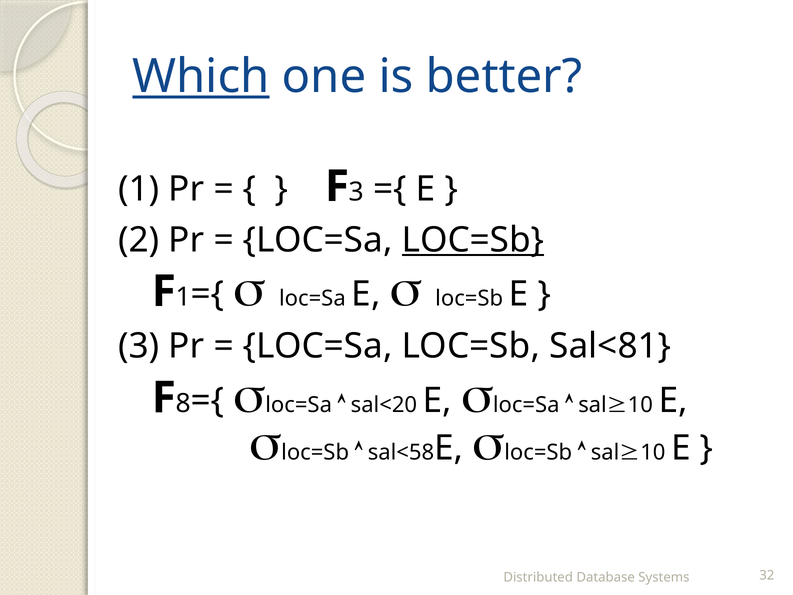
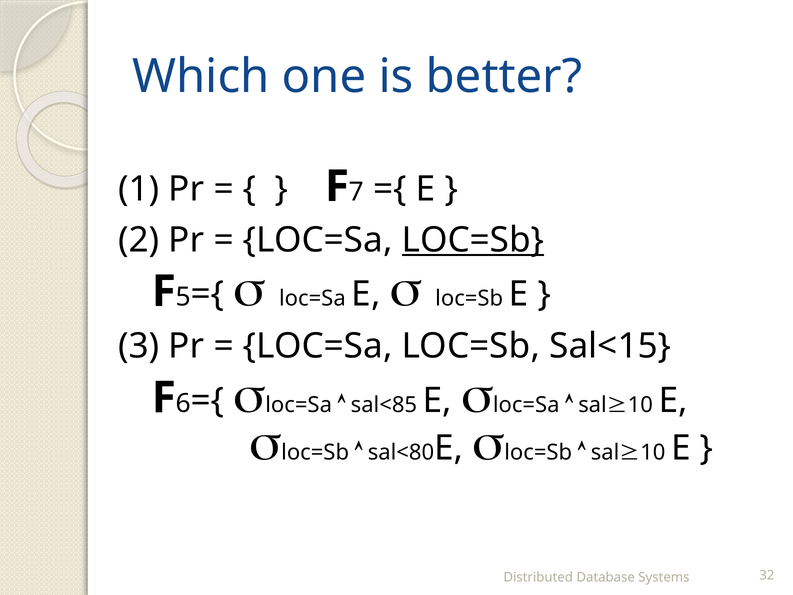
Which underline: present -> none
3 at (356, 192): 3 -> 7
1 at (183, 297): 1 -> 5
Sal<81: Sal<81 -> Sal<15
8: 8 -> 6
sal<20: sal<20 -> sal<85
sal<58: sal<58 -> sal<80
